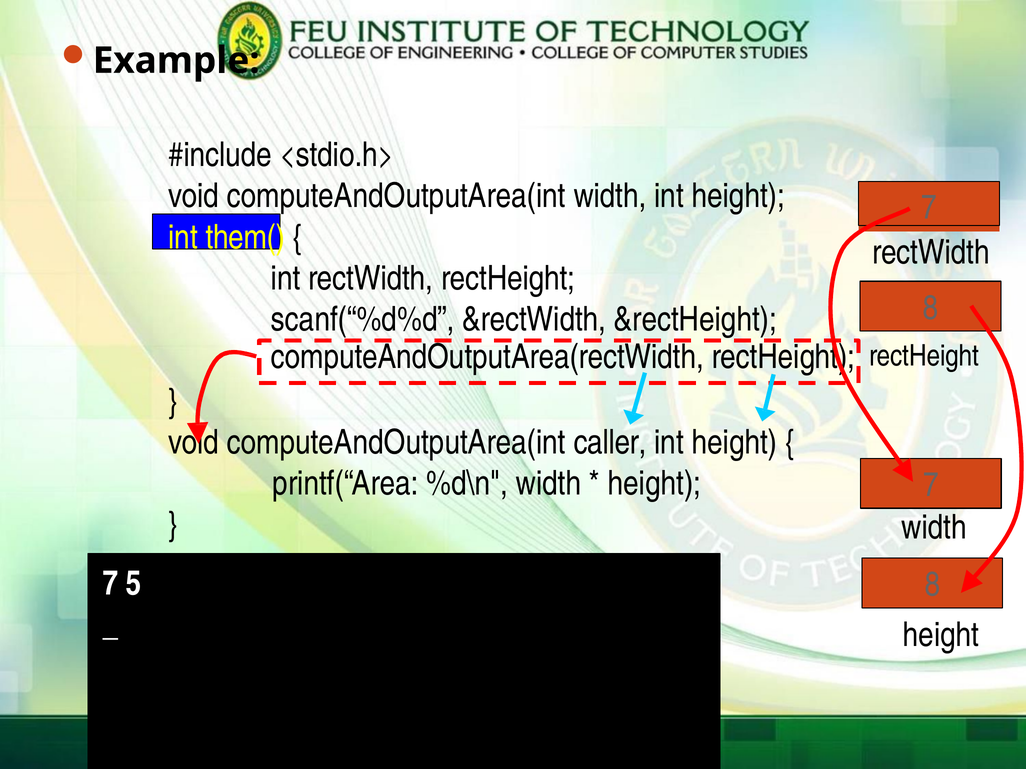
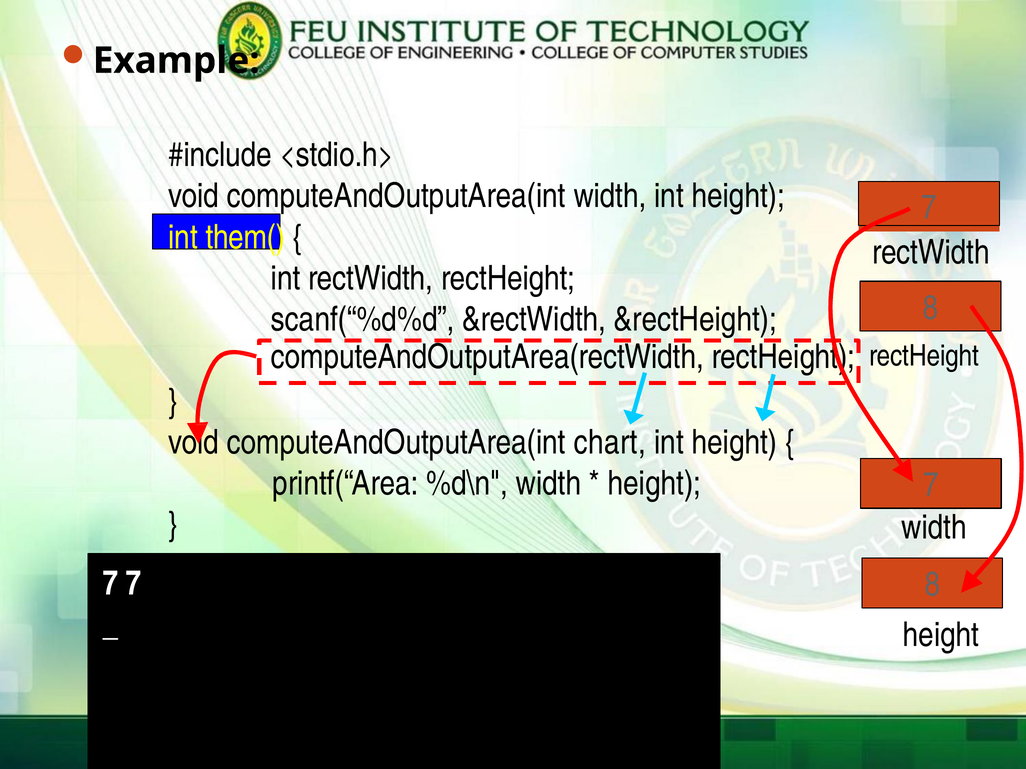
caller: caller -> chart
7 5: 5 -> 7
